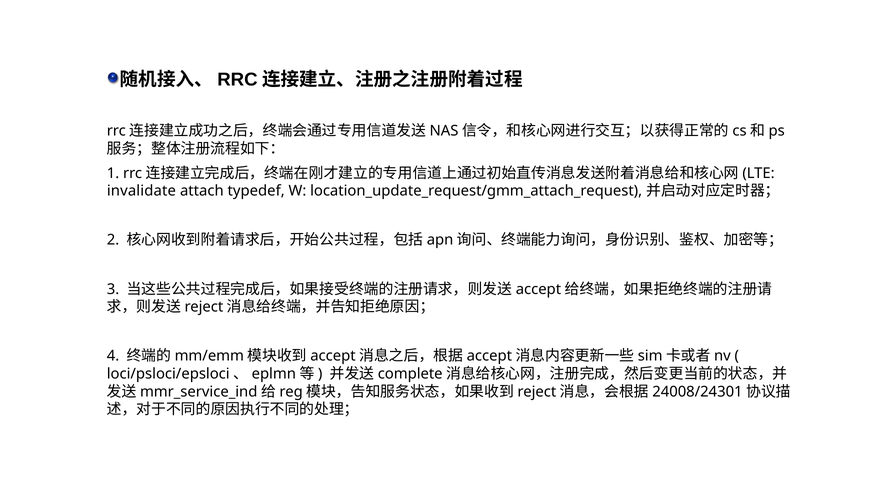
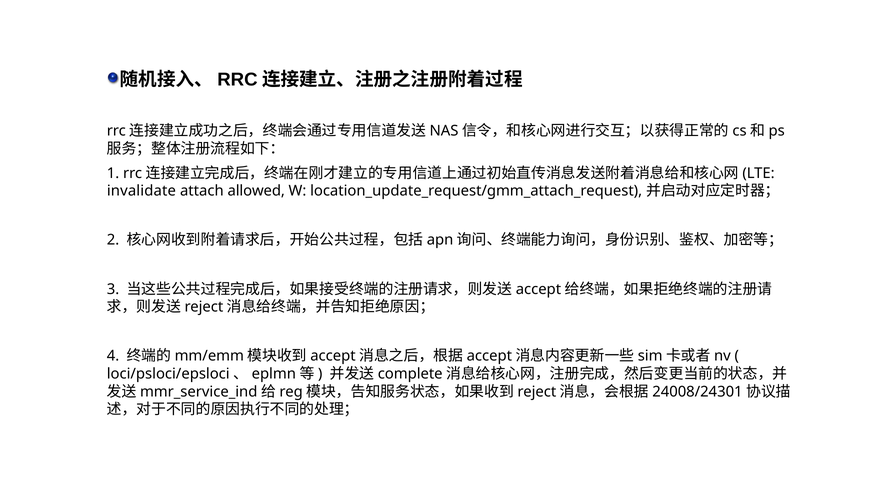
typedef: typedef -> allowed
